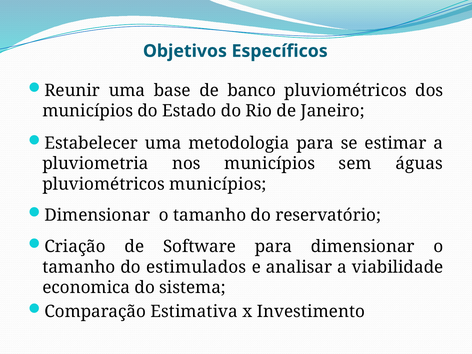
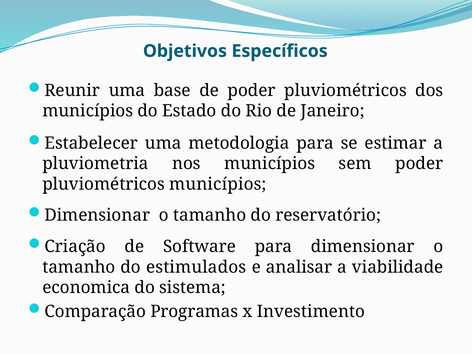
de banco: banco -> poder
sem águas: águas -> poder
Estimativa: Estimativa -> Programas
